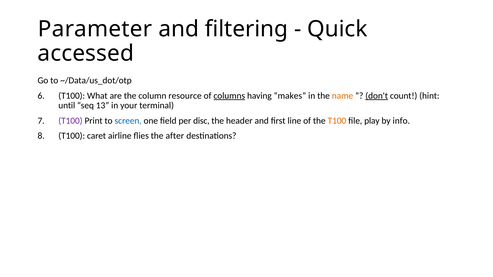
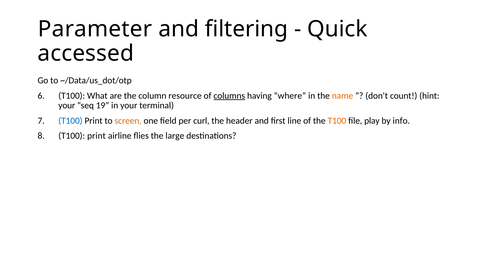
makes: makes -> where
don't underline: present -> none
until at (67, 106): until -> your
13: 13 -> 19
T100 at (70, 121) colour: purple -> blue
screen colour: blue -> orange
disc: disc -> curl
caret at (97, 136): caret -> print
after: after -> large
